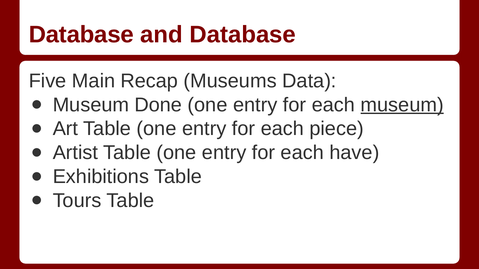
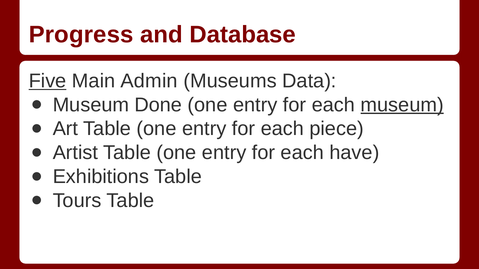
Database at (81, 35): Database -> Progress
Five underline: none -> present
Recap: Recap -> Admin
